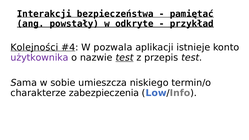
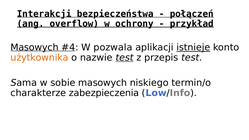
pamiętać: pamiętać -> połączeń
powstały: powstały -> overflow
odkryte: odkryte -> ochrony
Kolejności at (34, 48): Kolejności -> Masowych
istnieje underline: none -> present
użytkownika colour: purple -> orange
sobie umieszcza: umieszcza -> masowych
